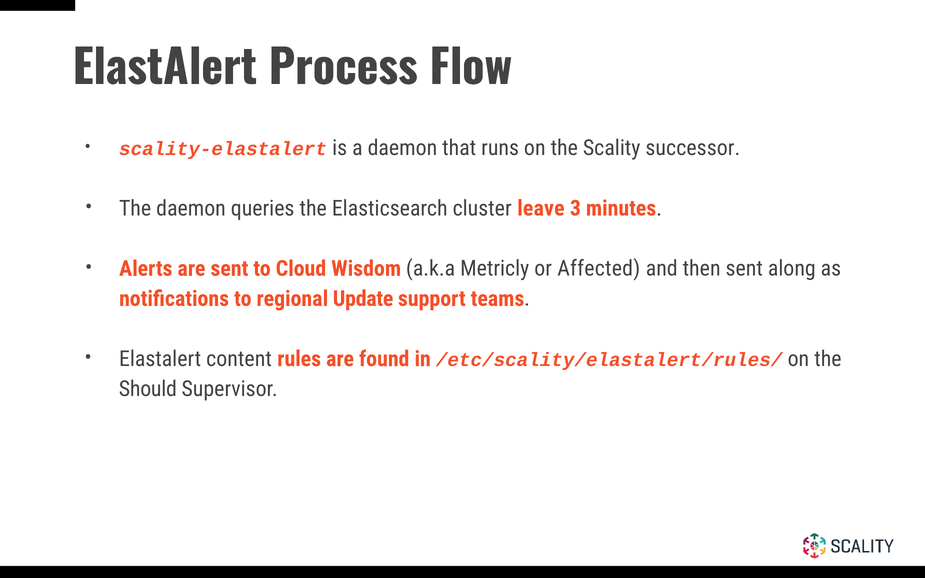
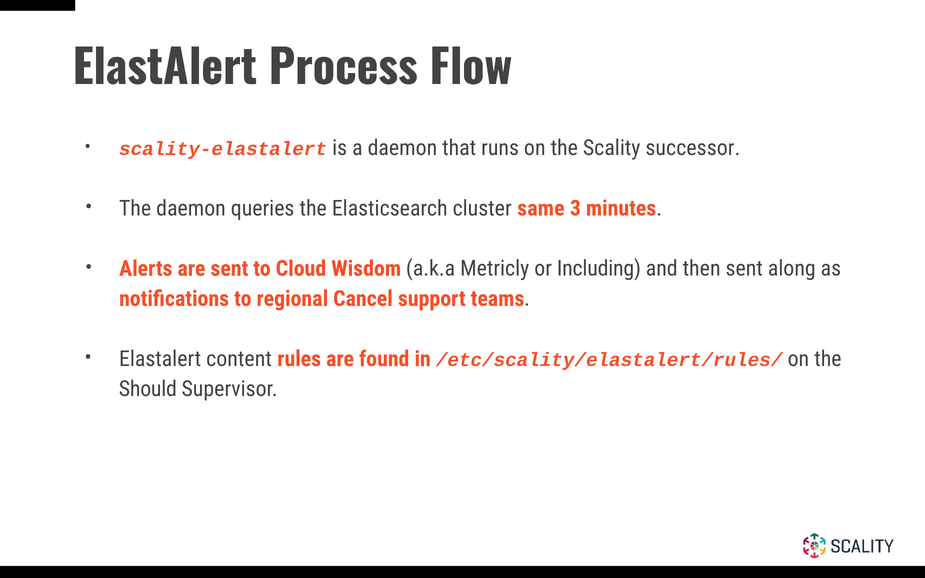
leave: leave -> same
Affected: Affected -> Including
Update: Update -> Cancel
